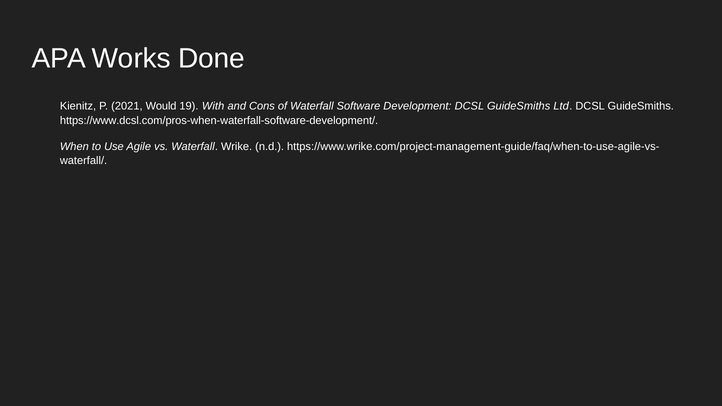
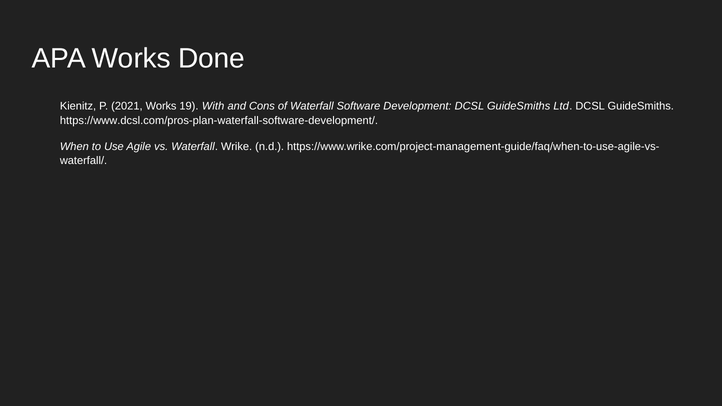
2021 Would: Would -> Works
https://www.dcsl.com/pros-when-waterfall-software-development/: https://www.dcsl.com/pros-when-waterfall-software-development/ -> https://www.dcsl.com/pros-plan-waterfall-software-development/
